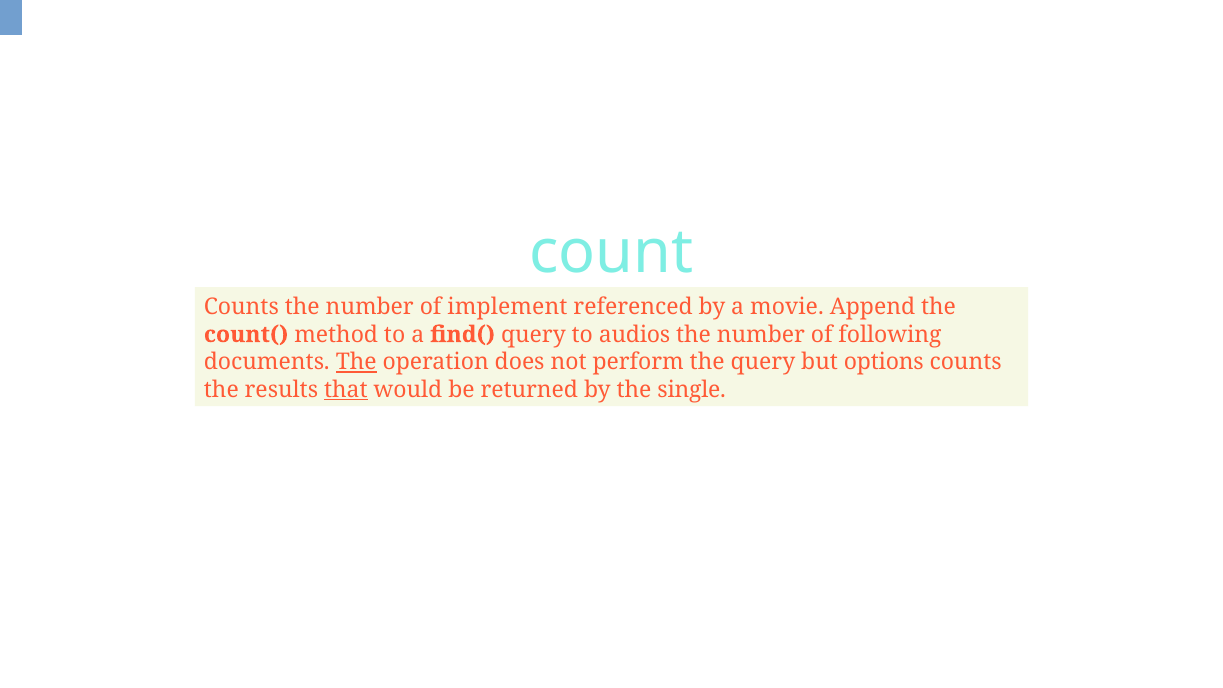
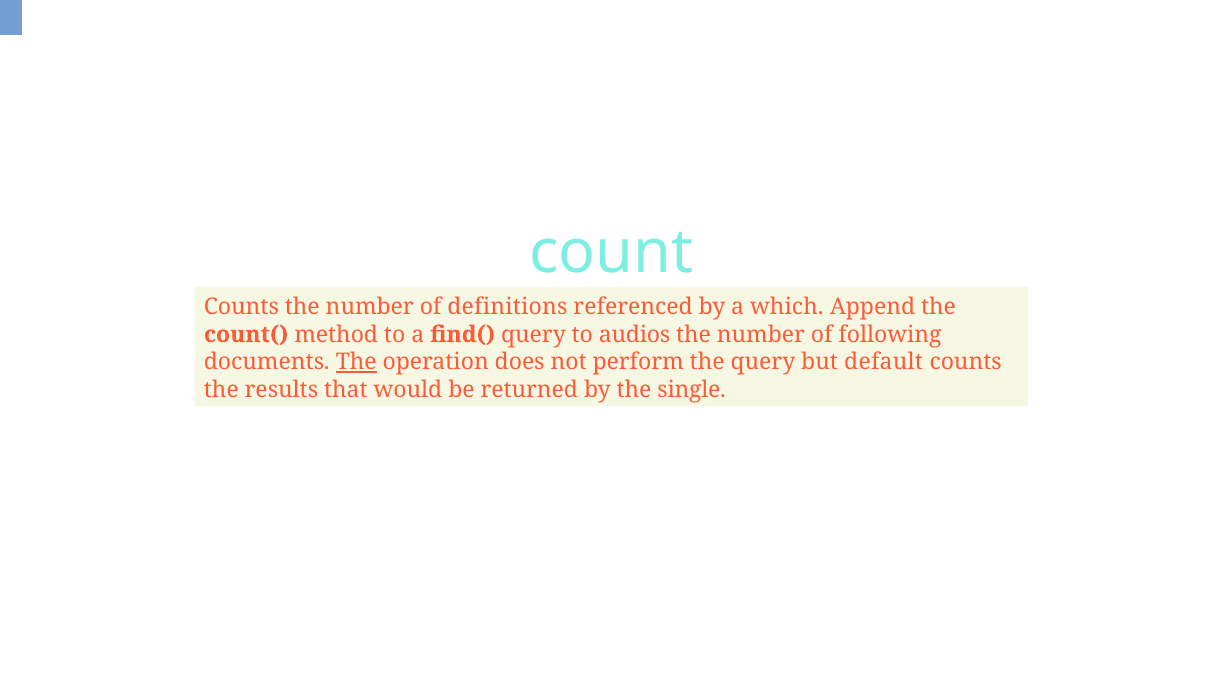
implement: implement -> definitions
movie: movie -> which
options: options -> default
that underline: present -> none
